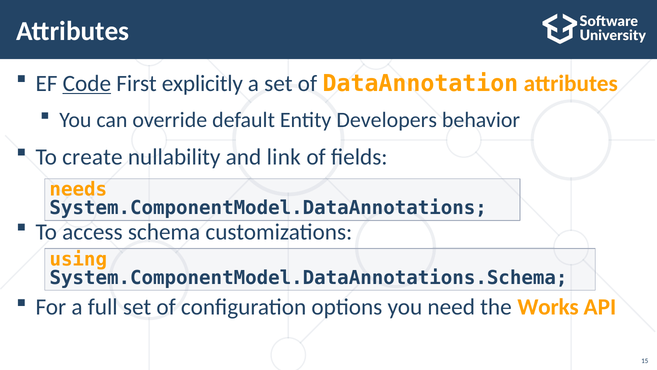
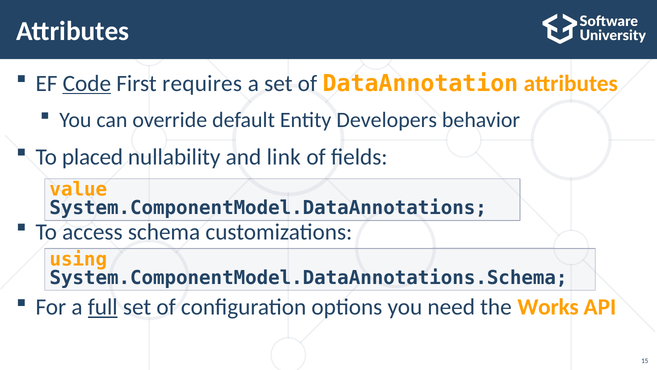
explicitly: explicitly -> requires
create: create -> placed
needs: needs -> value
full underline: none -> present
